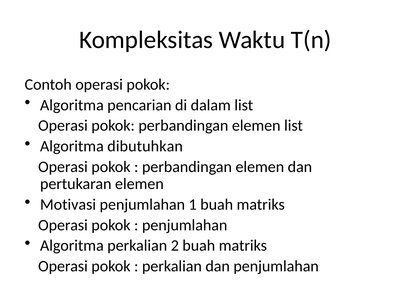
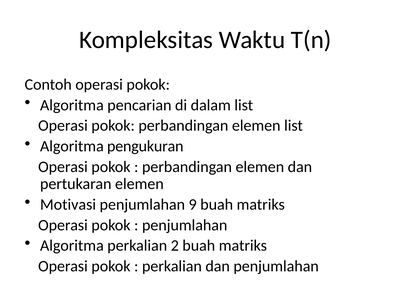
dibutuhkan: dibutuhkan -> pengukuran
1: 1 -> 9
